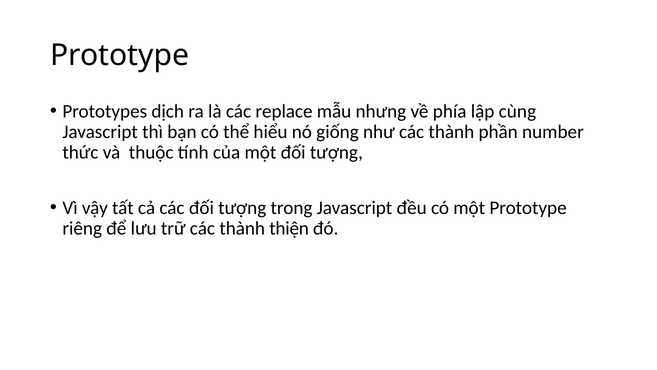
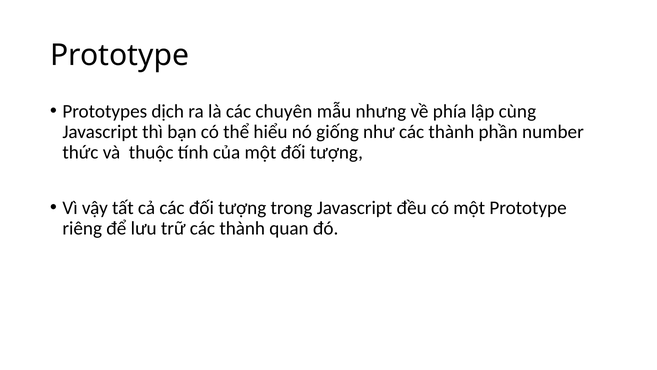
replace: replace -> chuyên
thiện: thiện -> quan
